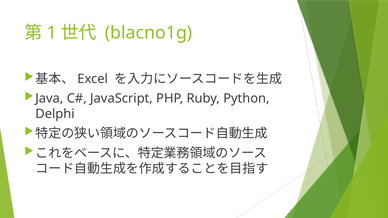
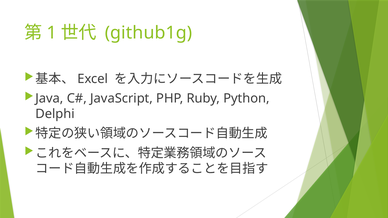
blacno1g: blacno1g -> github1g
